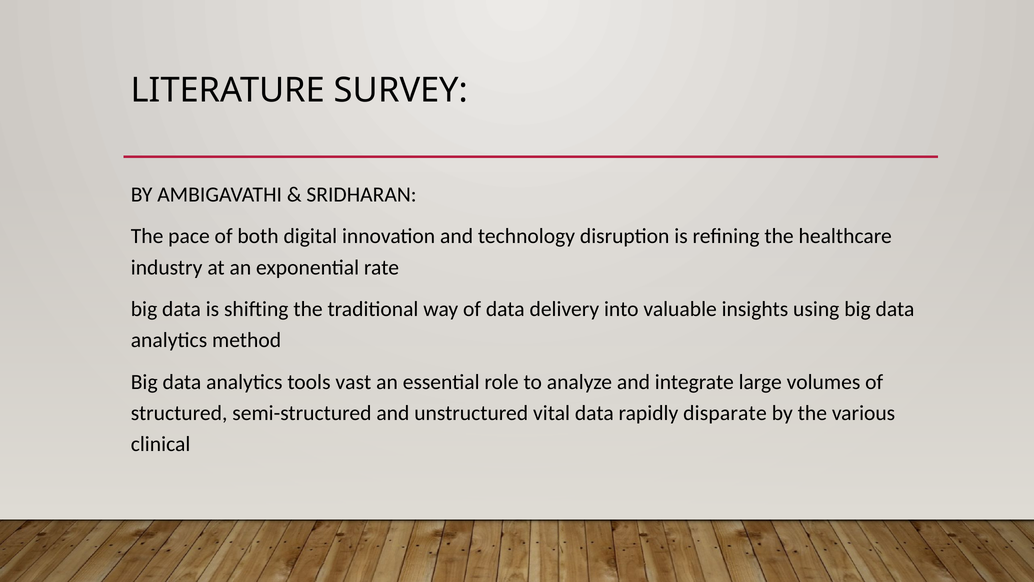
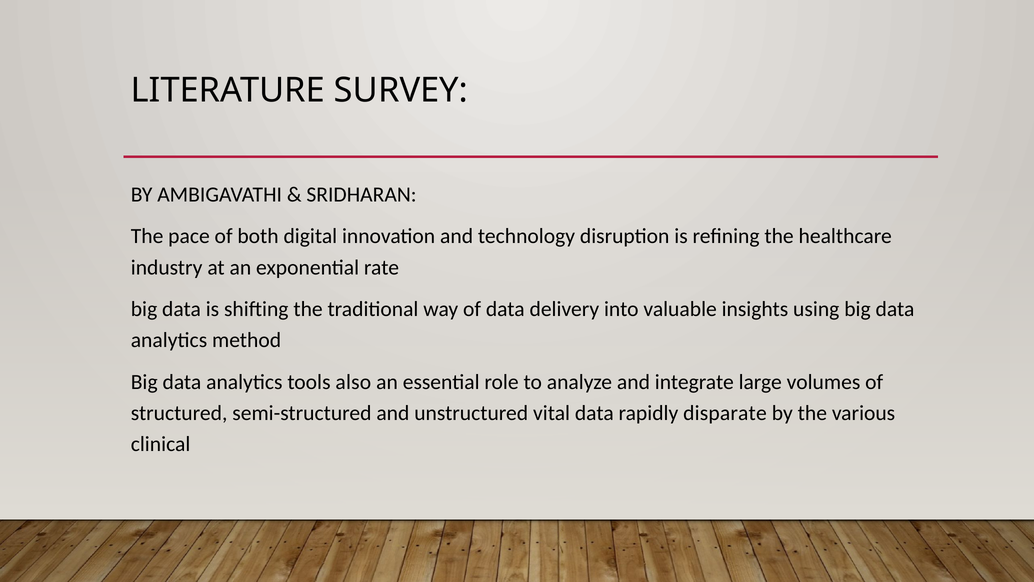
vast: vast -> also
